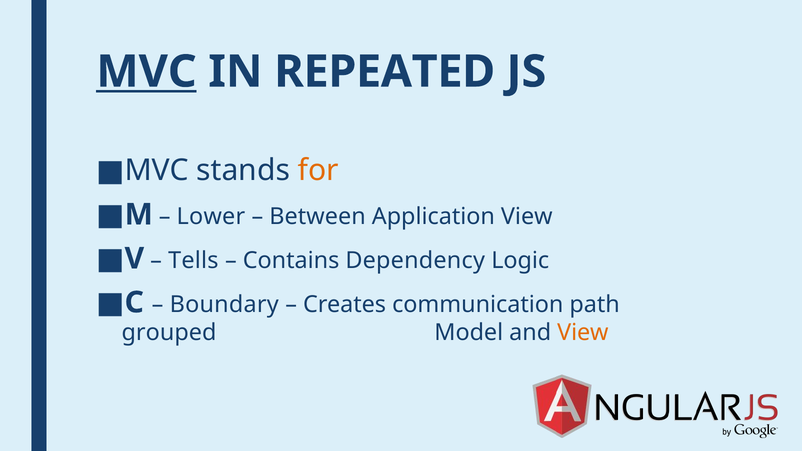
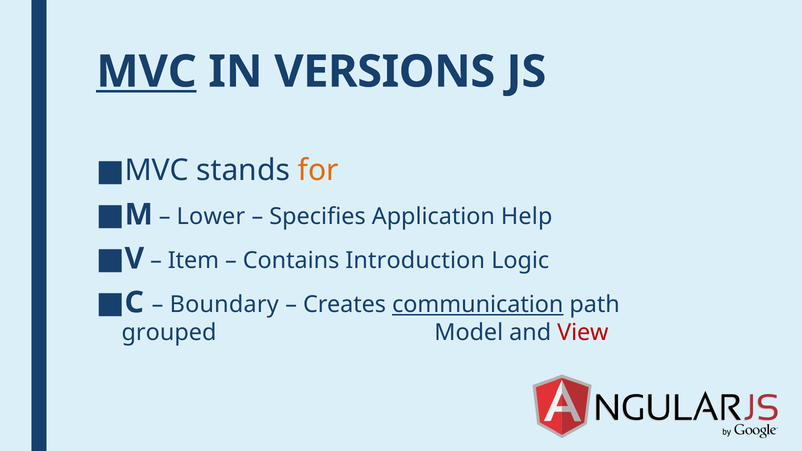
REPEATED: REPEATED -> VERSIONS
Between: Between -> Specifies
Application View: View -> Help
Tells: Tells -> Item
Dependency: Dependency -> Introduction
communication underline: none -> present
View at (583, 333) colour: orange -> red
